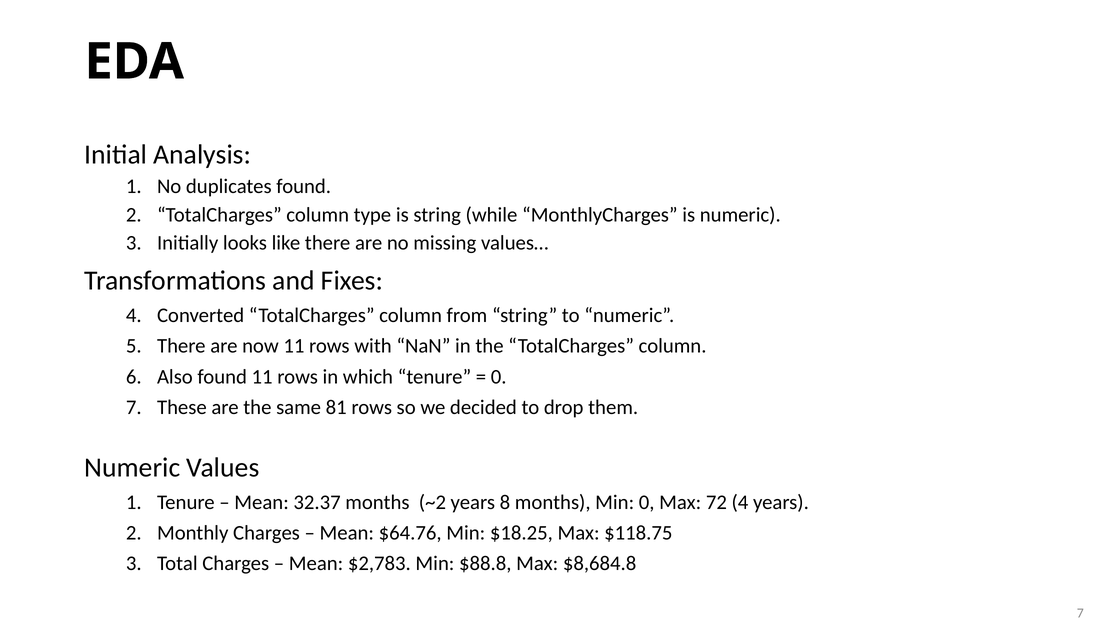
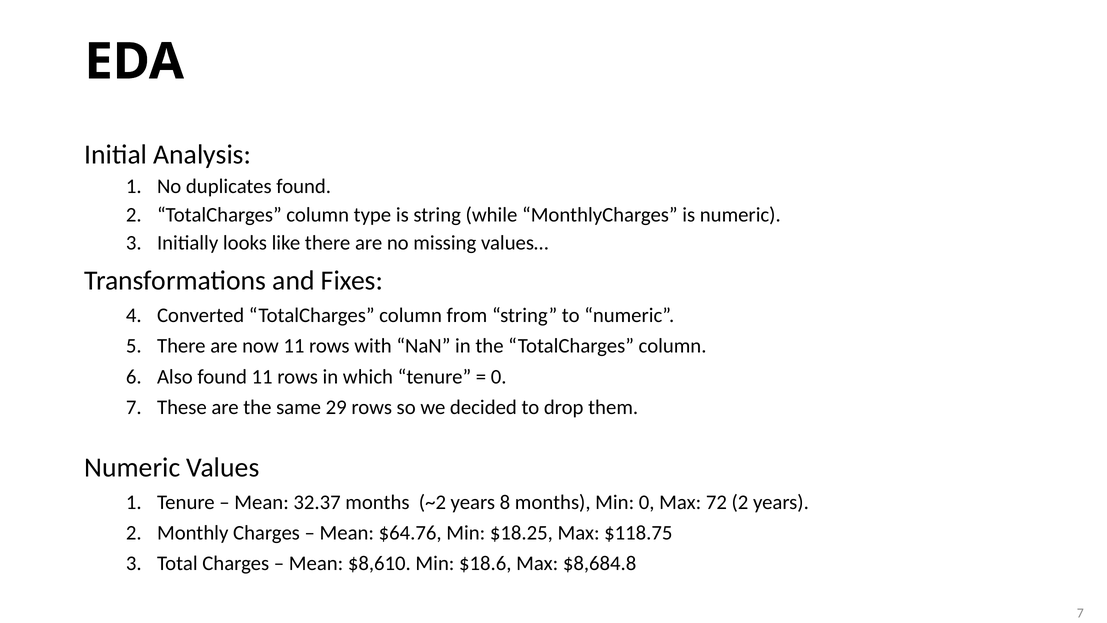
81: 81 -> 29
72 4: 4 -> 2
$2,783: $2,783 -> $8,610
$88.8: $88.8 -> $18.6
